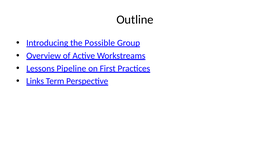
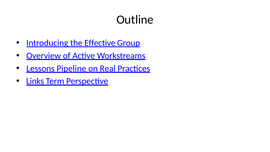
Possible: Possible -> Effective
First: First -> Real
